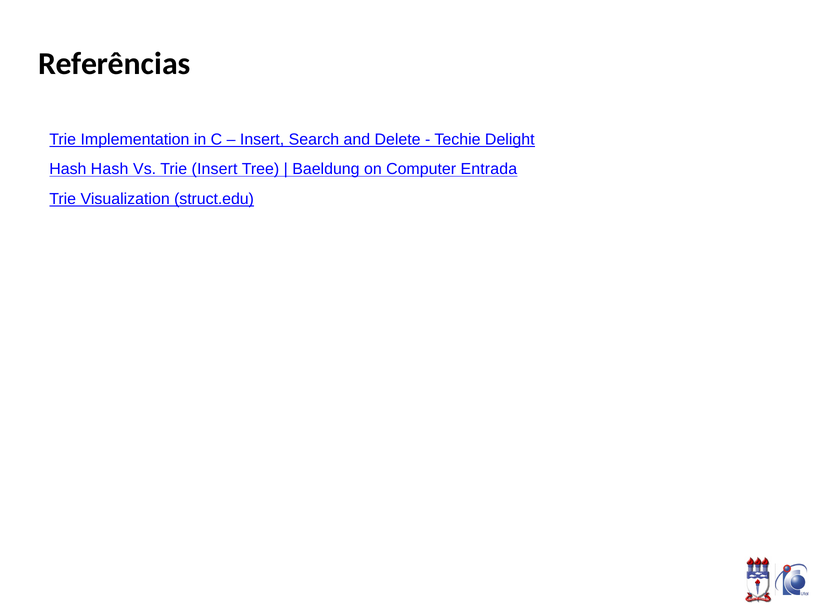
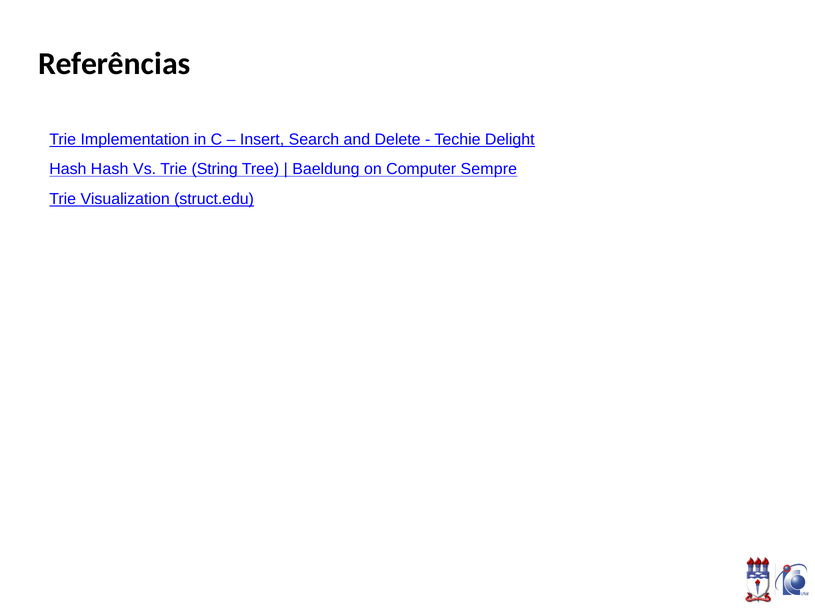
Trie Insert: Insert -> String
Entrada: Entrada -> Sempre
